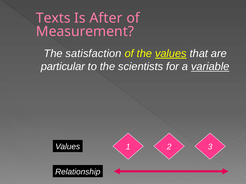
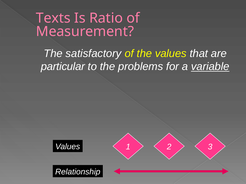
After: After -> Ratio
satisfaction: satisfaction -> satisfactory
values at (171, 54) underline: present -> none
scientists: scientists -> problems
